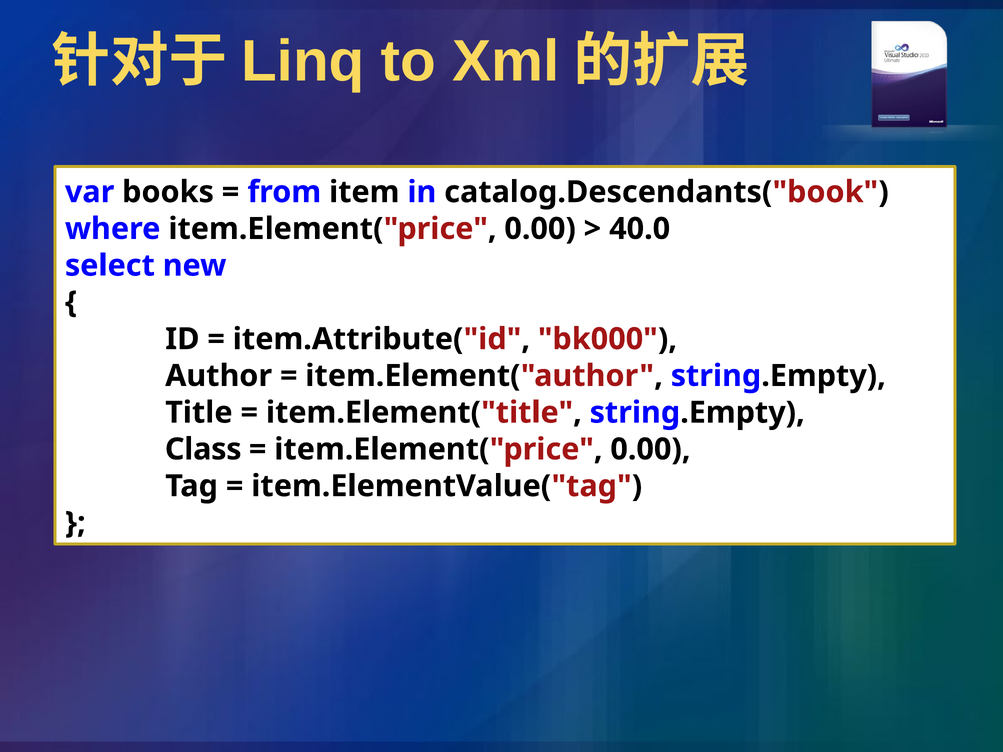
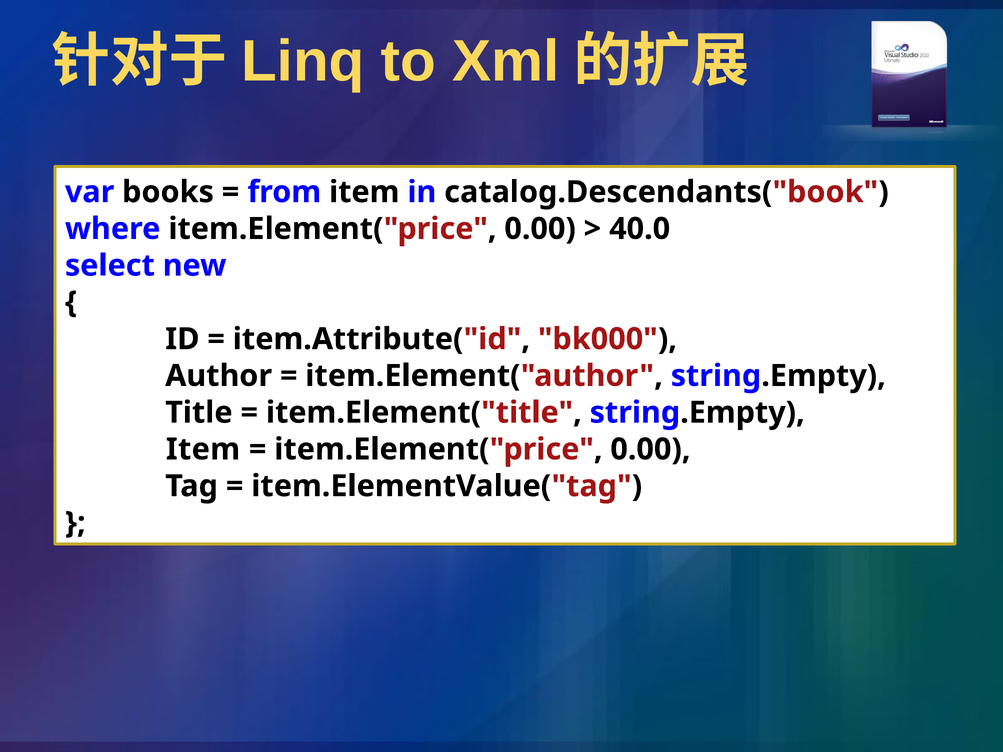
Class at (203, 449): Class -> Item
